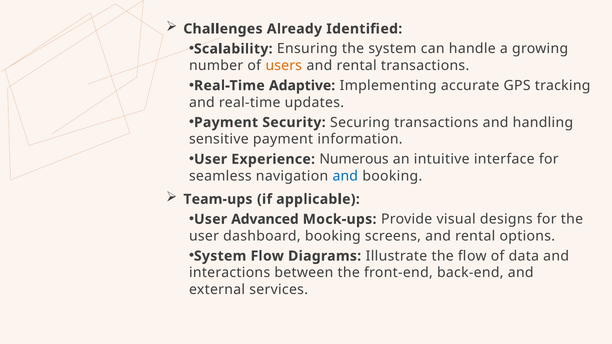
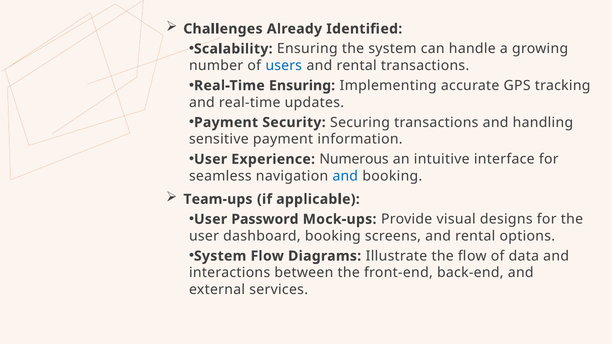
users colour: orange -> blue
Real-Time Adaptive: Adaptive -> Ensuring
Advanced: Advanced -> Password
